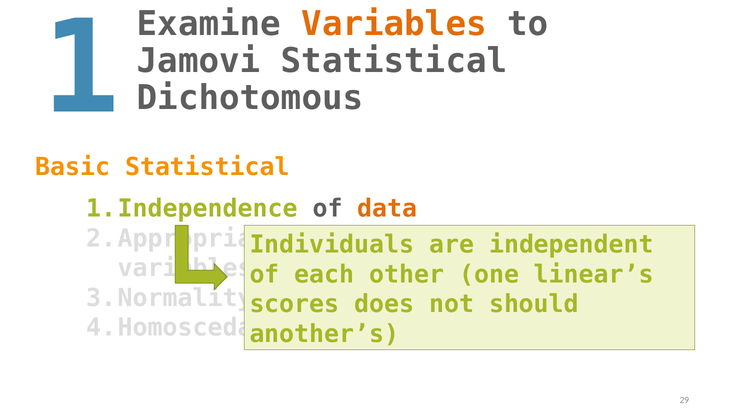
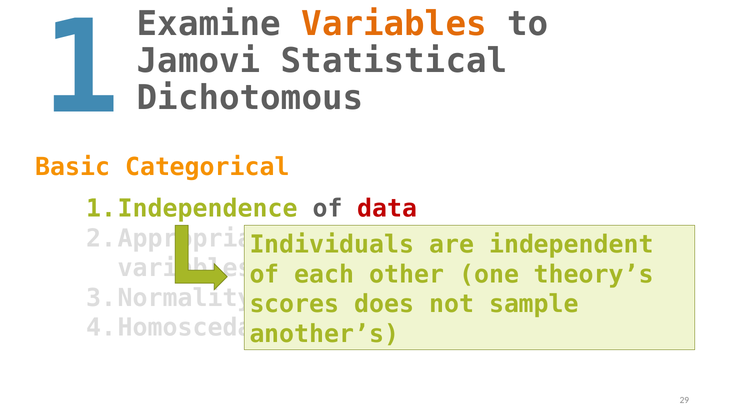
Basic Statistical: Statistical -> Categorical
data colour: orange -> red
linear’s: linear’s -> theory’s
should: should -> sample
